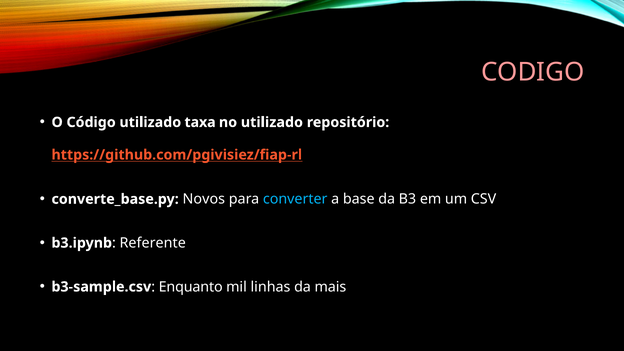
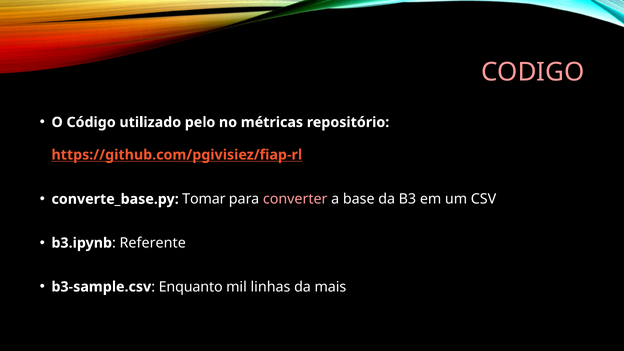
taxa: taxa -> pelo
no utilizado: utilizado -> métricas
Novos: Novos -> Tomar
converter colour: light blue -> pink
